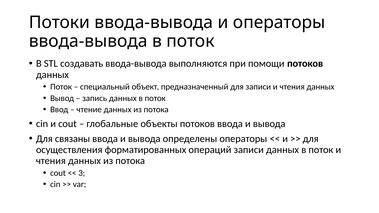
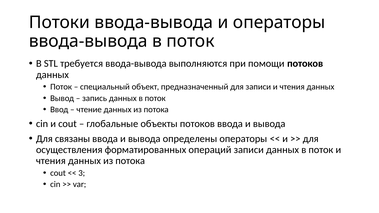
создавать: создавать -> требуется
